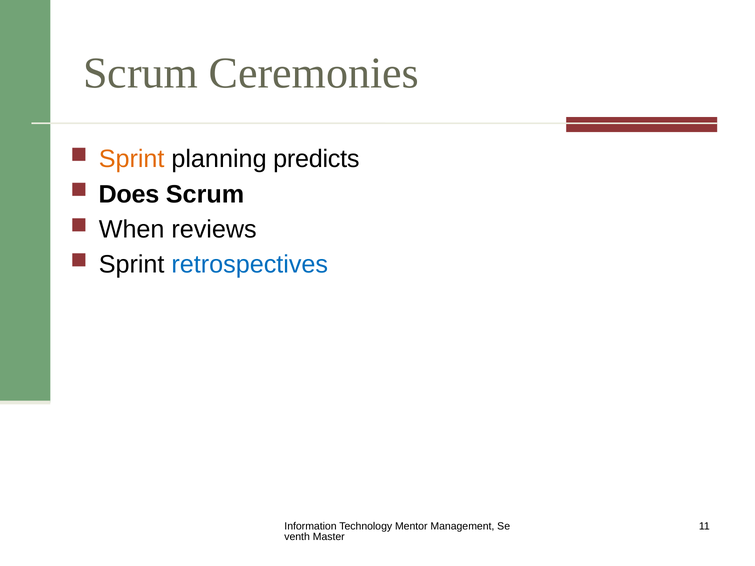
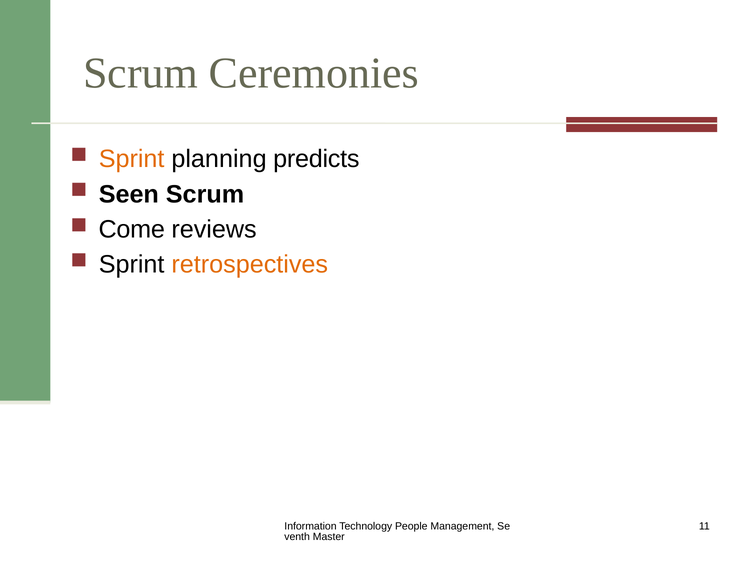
Does: Does -> Seen
When: When -> Come
retrospectives colour: blue -> orange
Mentor: Mentor -> People
